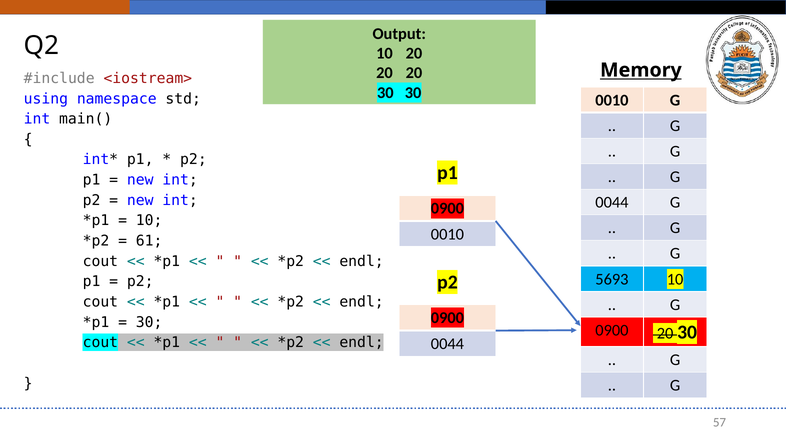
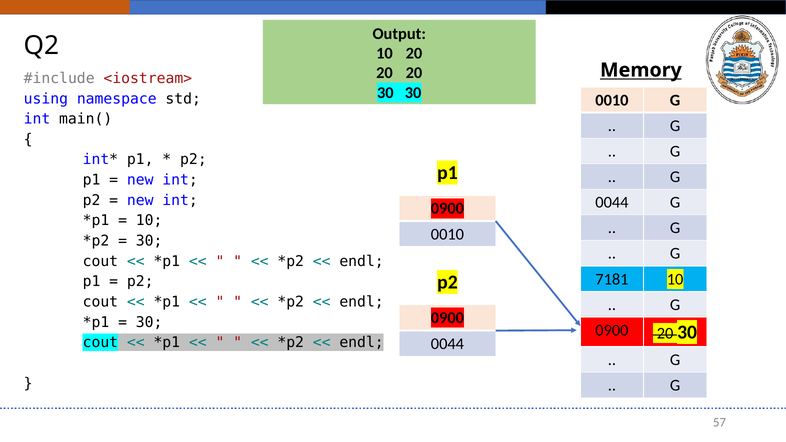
61 at (149, 241): 61 -> 30
5693: 5693 -> 7181
